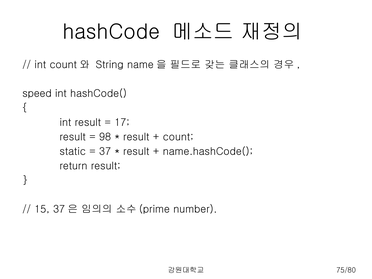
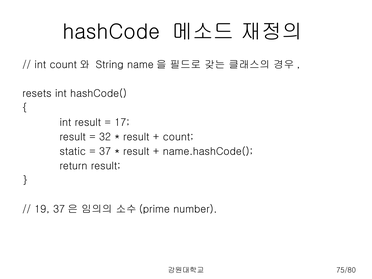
speed: speed -> resets
98: 98 -> 32
15: 15 -> 19
